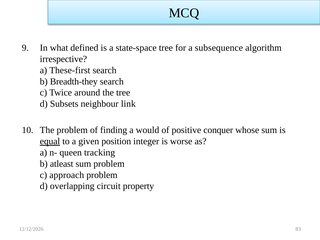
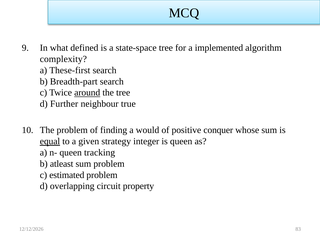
subsequence: subsequence -> implemented
irrespective: irrespective -> complexity
Breadth-they: Breadth-they -> Breadth-part
around underline: none -> present
Subsets: Subsets -> Further
link: link -> true
position: position -> strategy
is worse: worse -> queen
approach: approach -> estimated
